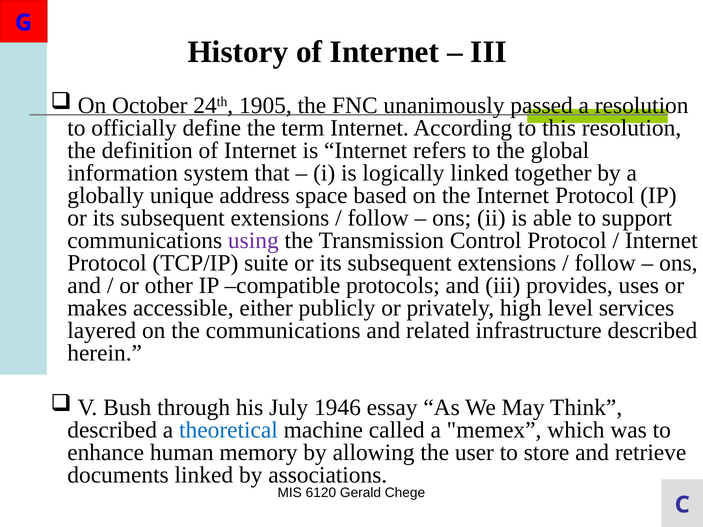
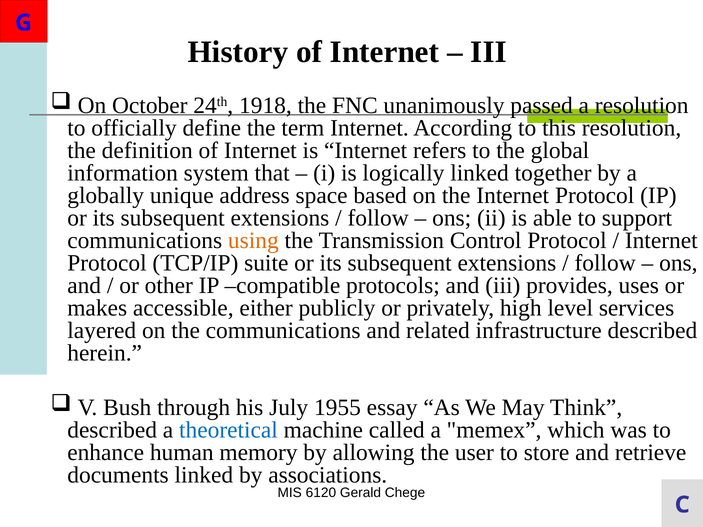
1905: 1905 -> 1918
using colour: purple -> orange
1946: 1946 -> 1955
